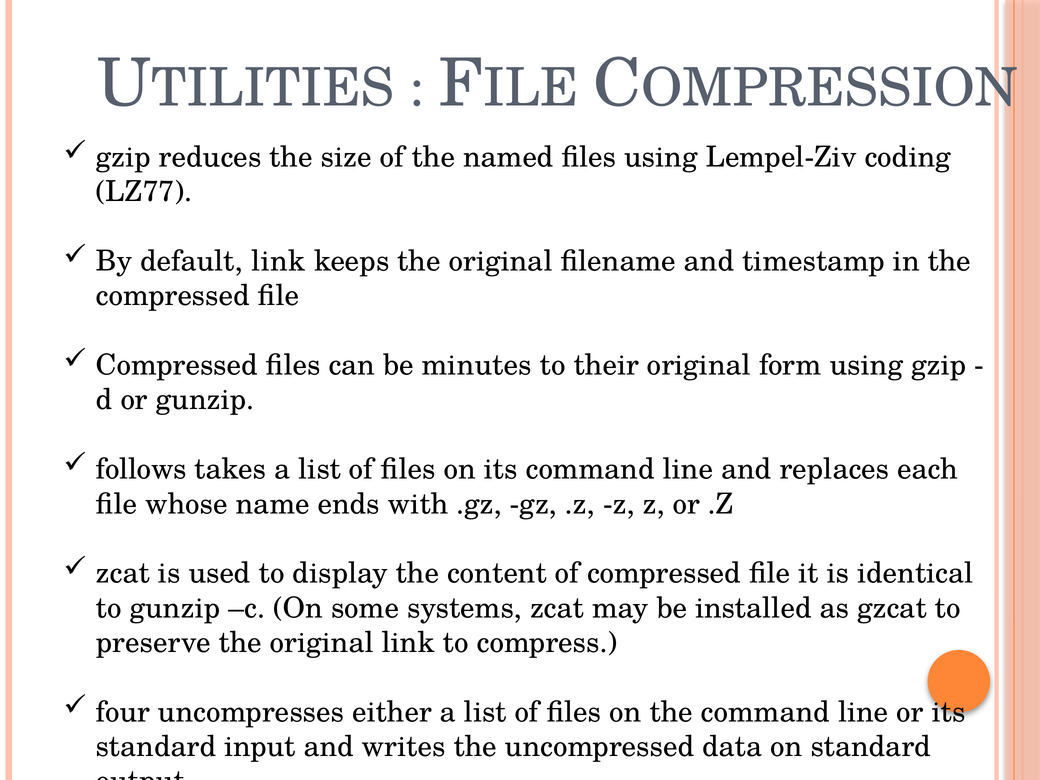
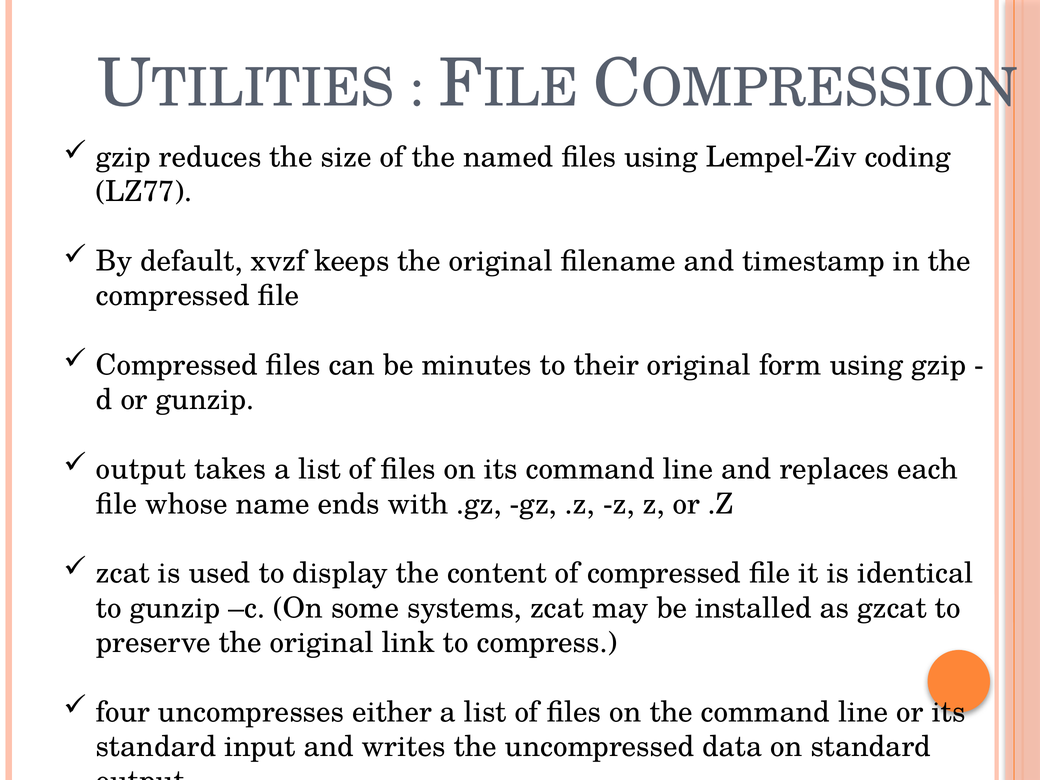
default link: link -> xvzf
follows at (141, 469): follows -> output
